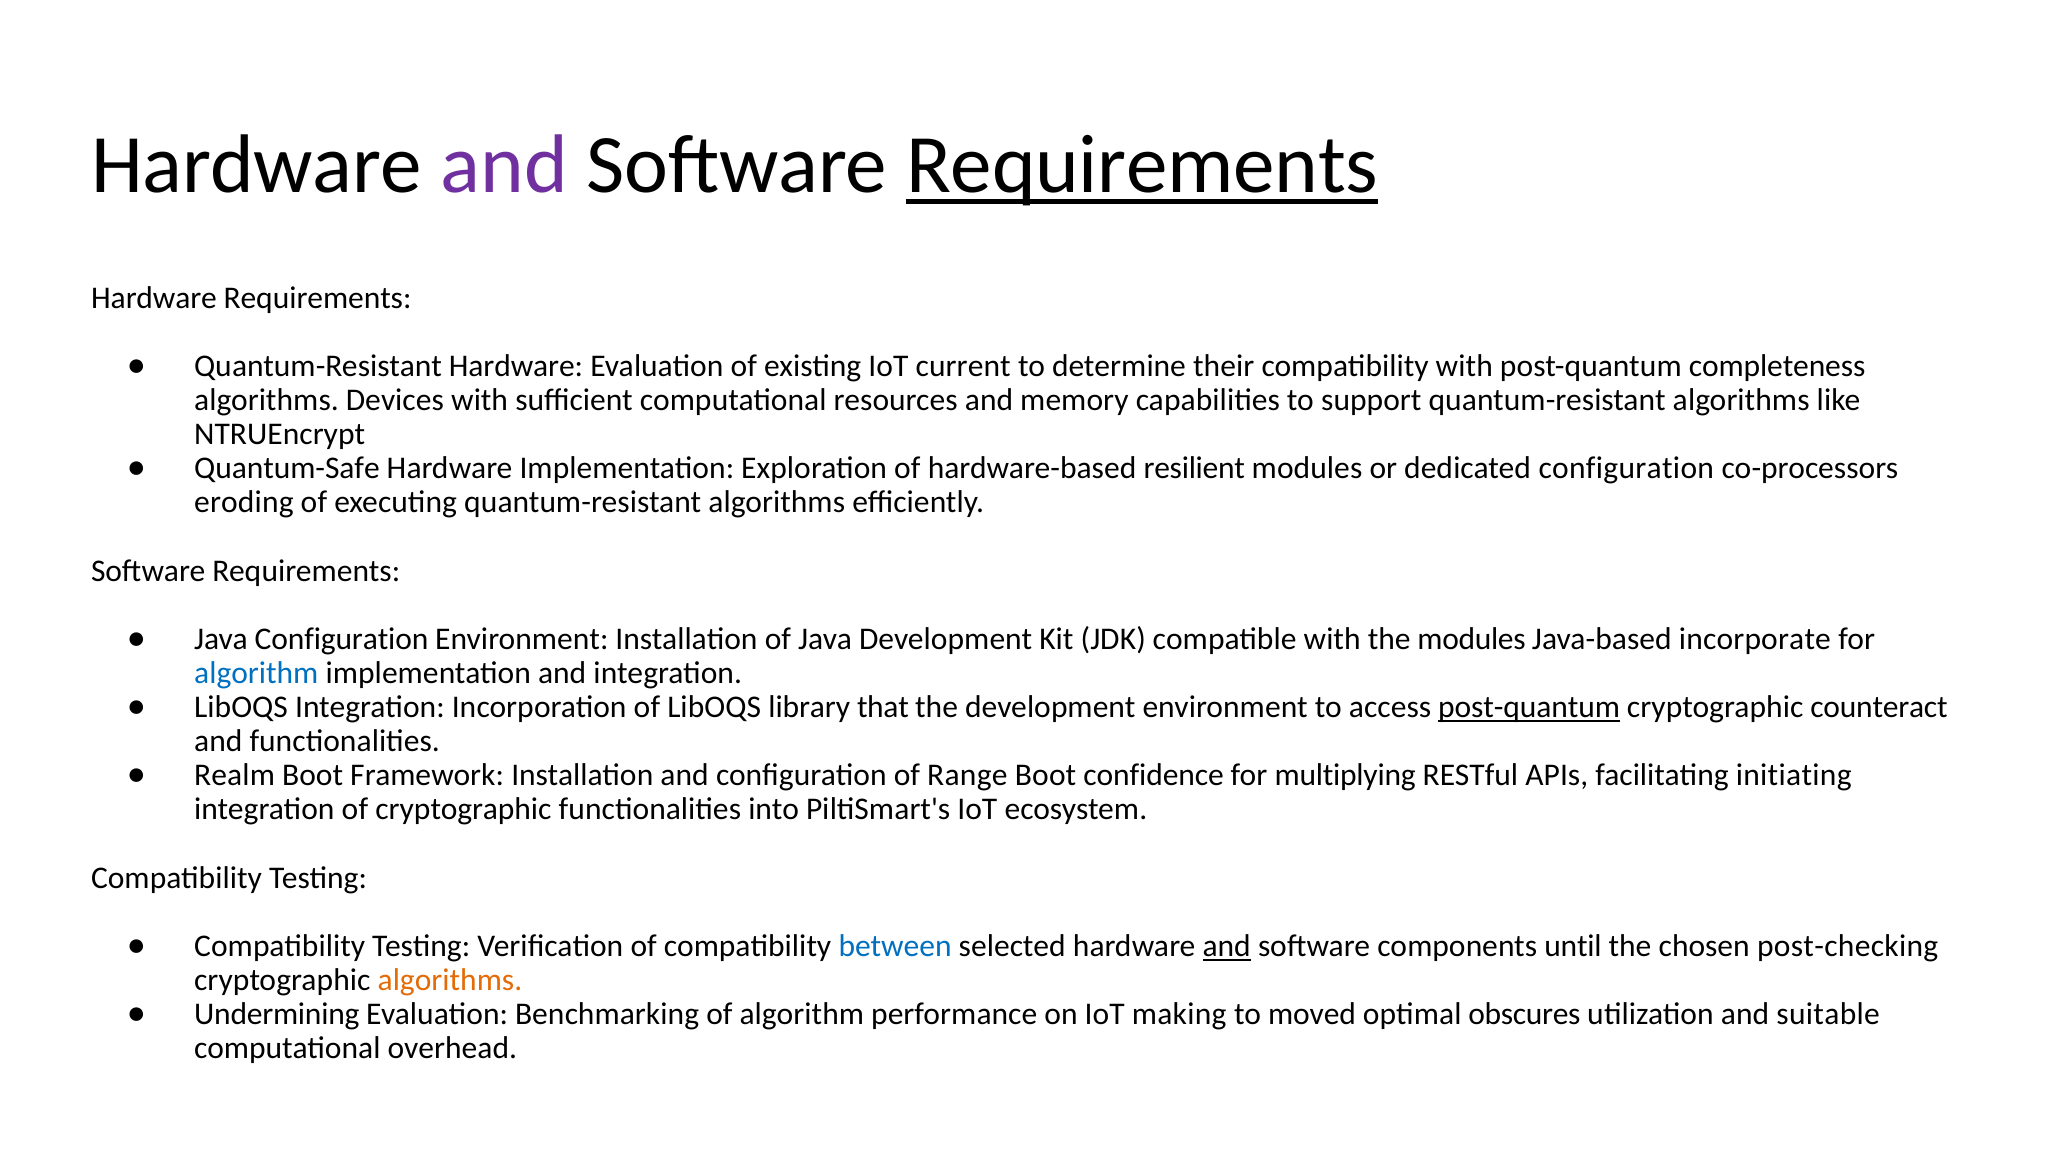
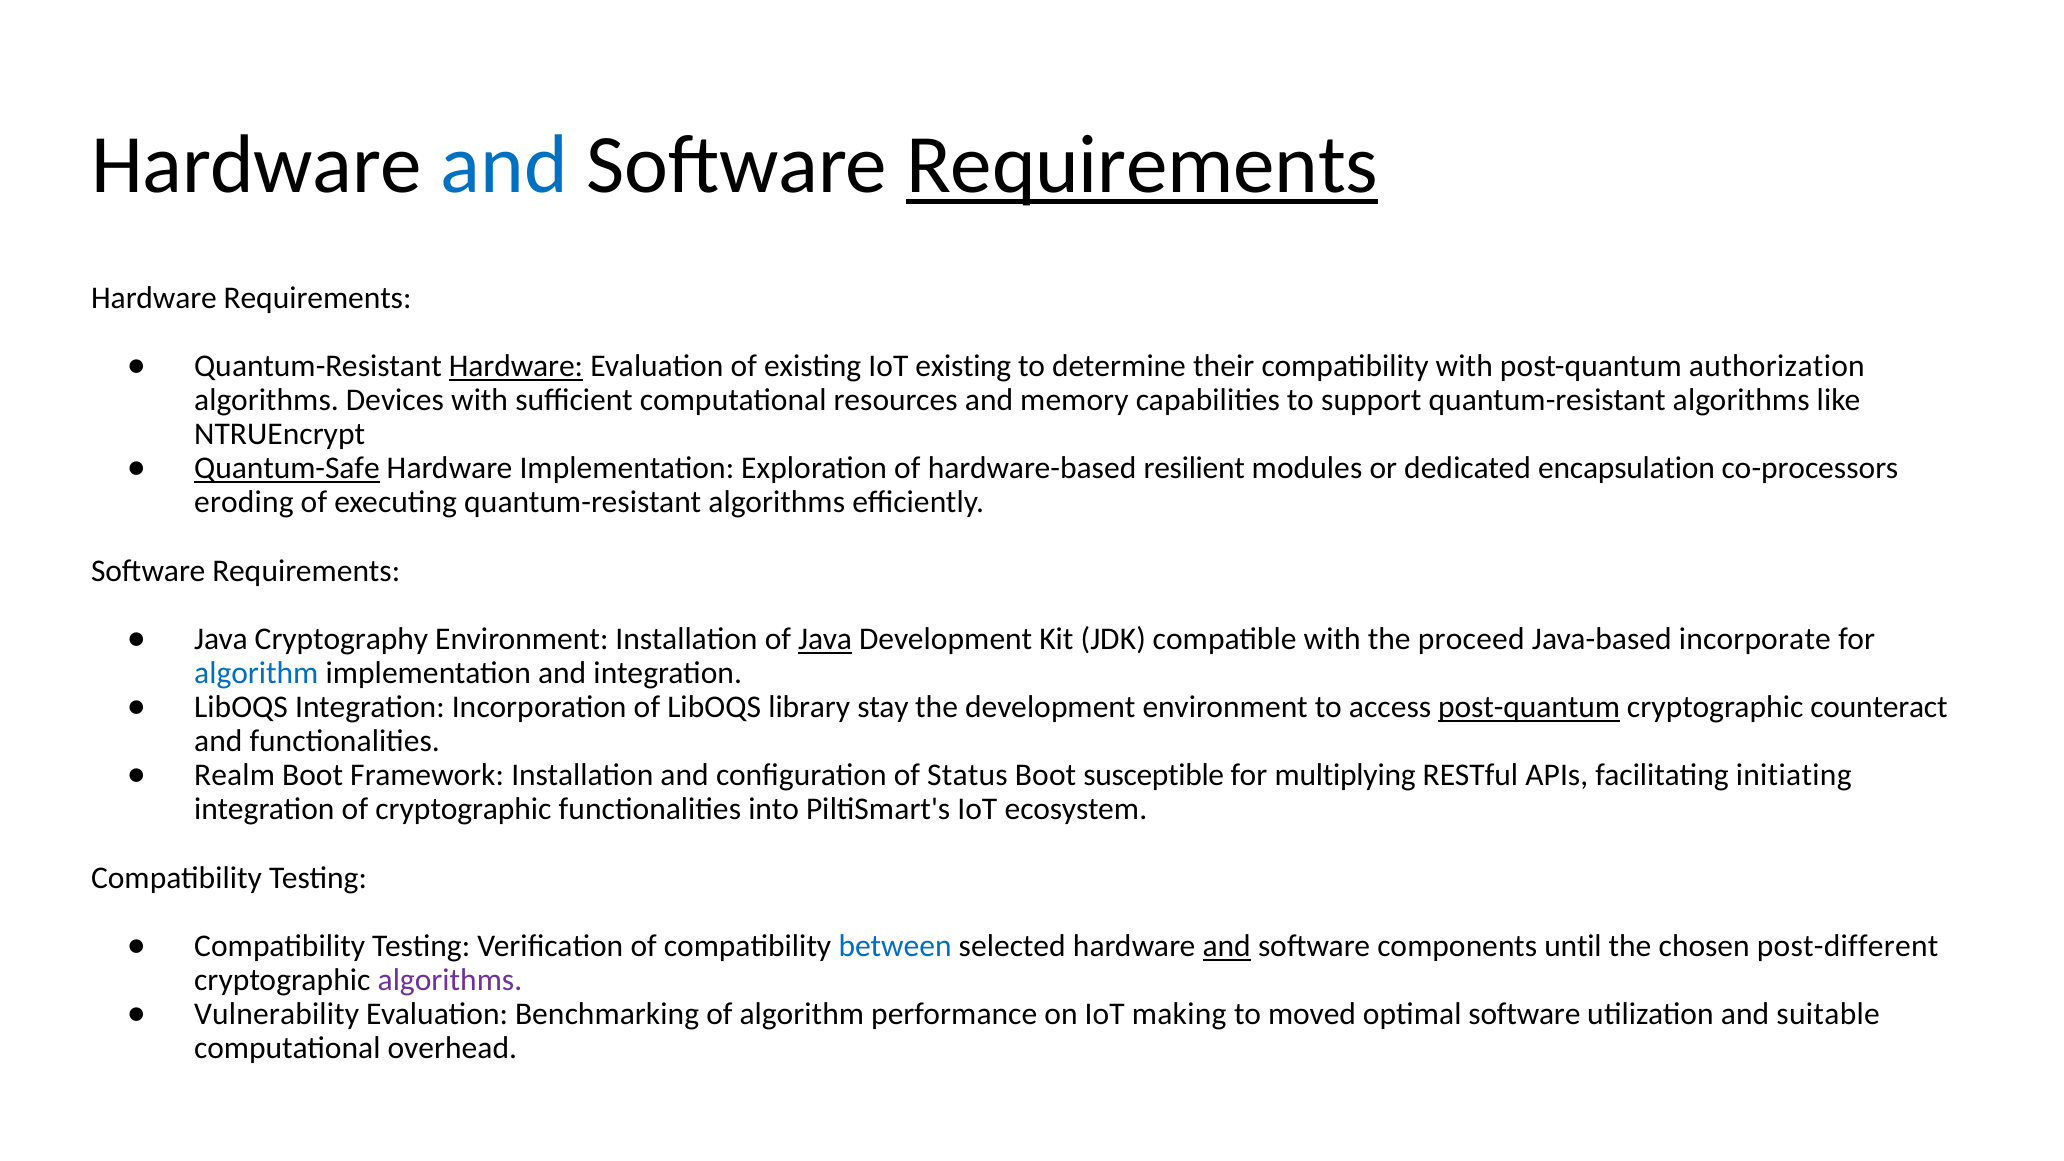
and at (504, 165) colour: purple -> blue
Hardware at (516, 366) underline: none -> present
IoT current: current -> existing
completeness: completeness -> authorization
Quantum-Safe underline: none -> present
dedicated configuration: configuration -> encapsulation
Java Configuration: Configuration -> Cryptography
Java at (825, 639) underline: none -> present
the modules: modules -> proceed
that: that -> stay
Range: Range -> Status
confidence: confidence -> susceptible
post-checking: post-checking -> post-different
algorithms at (450, 980) colour: orange -> purple
Undermining: Undermining -> Vulnerability
optimal obscures: obscures -> software
